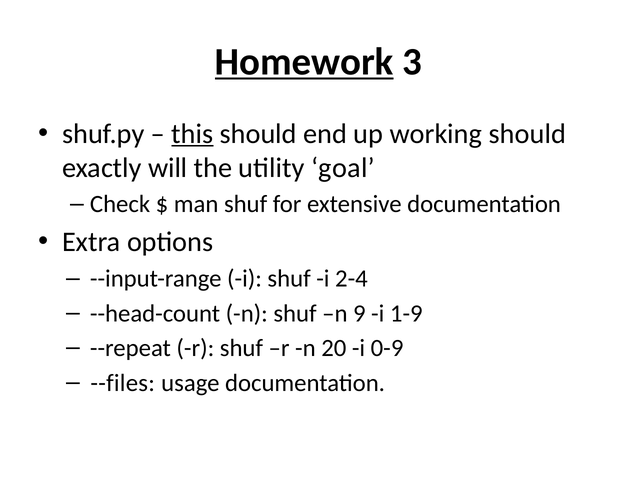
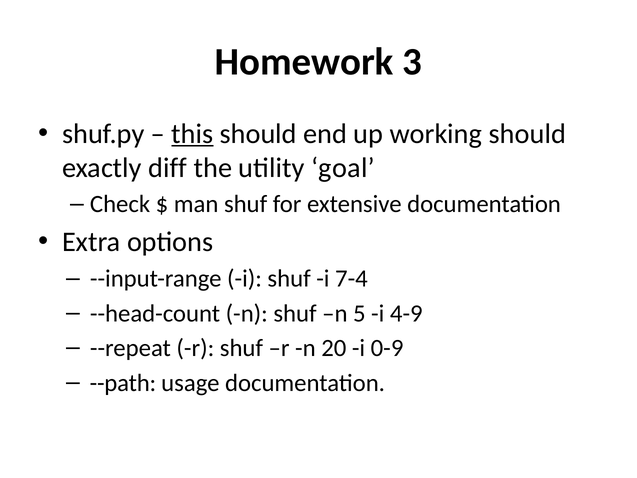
Homework underline: present -> none
will: will -> diff
2-4: 2-4 -> 7-4
9: 9 -> 5
1-9: 1-9 -> 4-9
--files: --files -> --path
